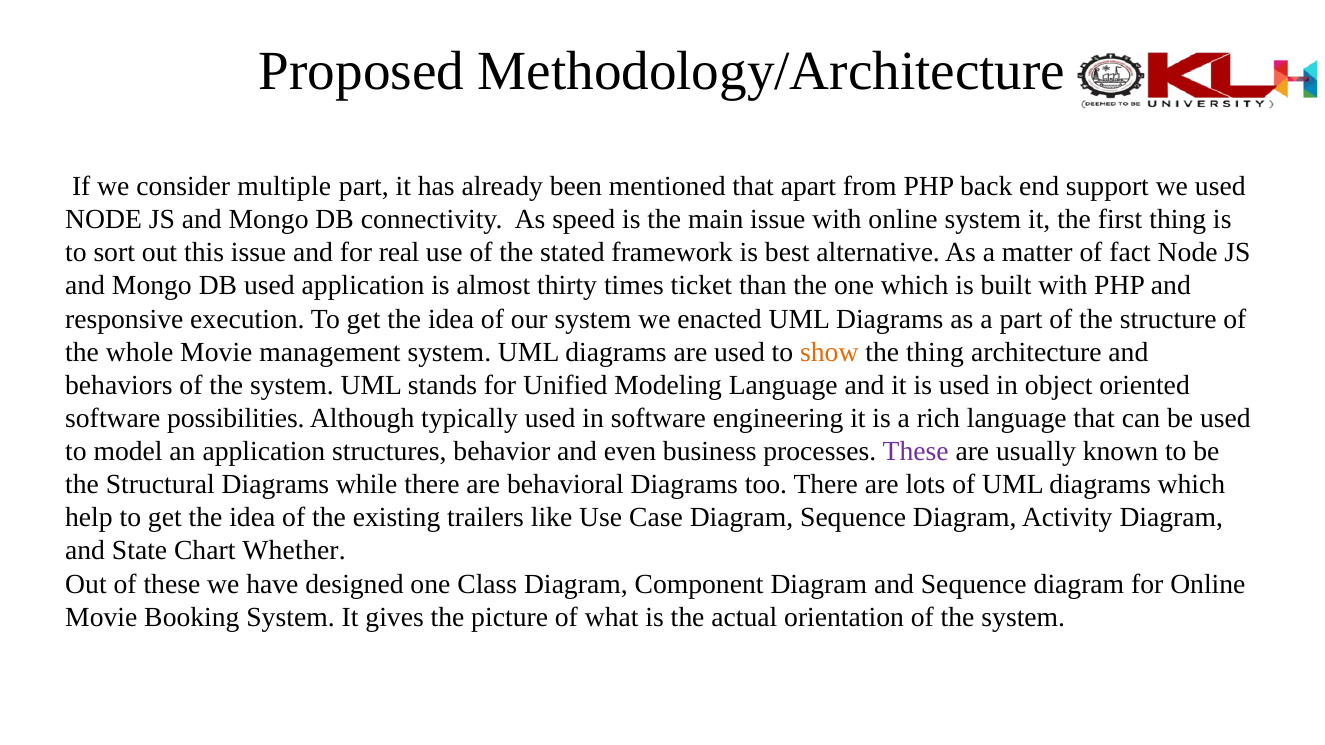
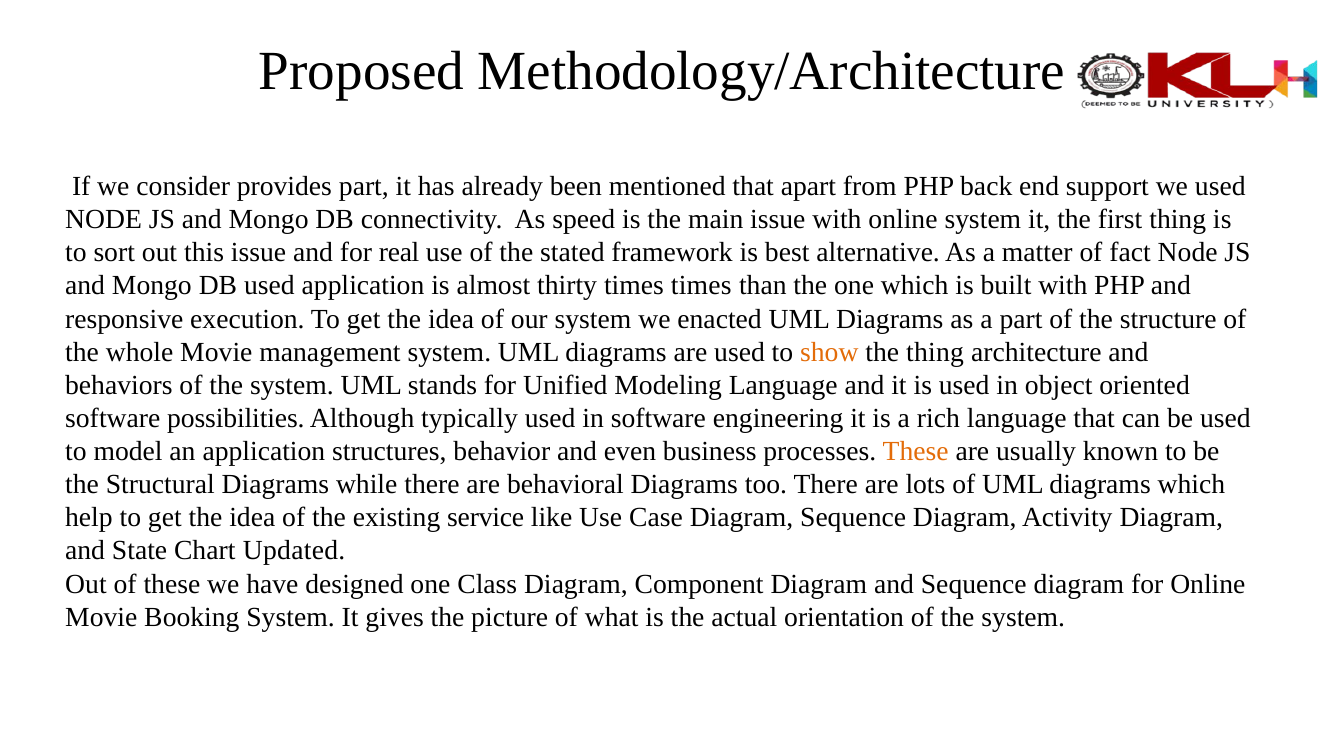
multiple: multiple -> provides
times ticket: ticket -> times
These at (916, 452) colour: purple -> orange
trailers: trailers -> service
Whether: Whether -> Updated
